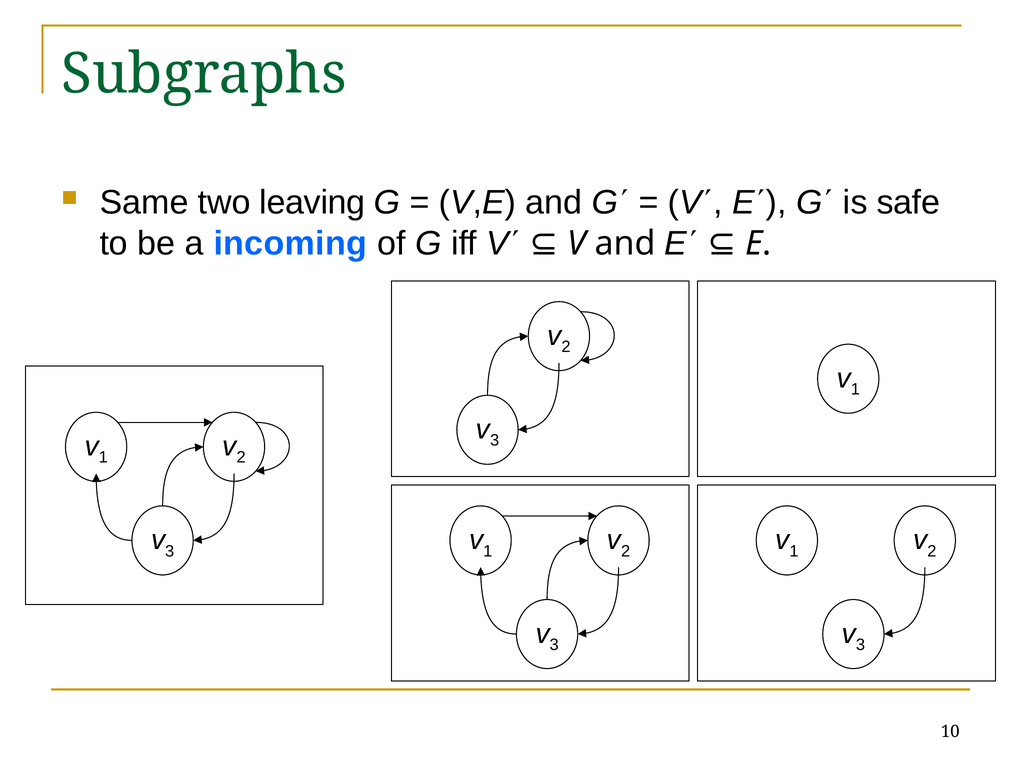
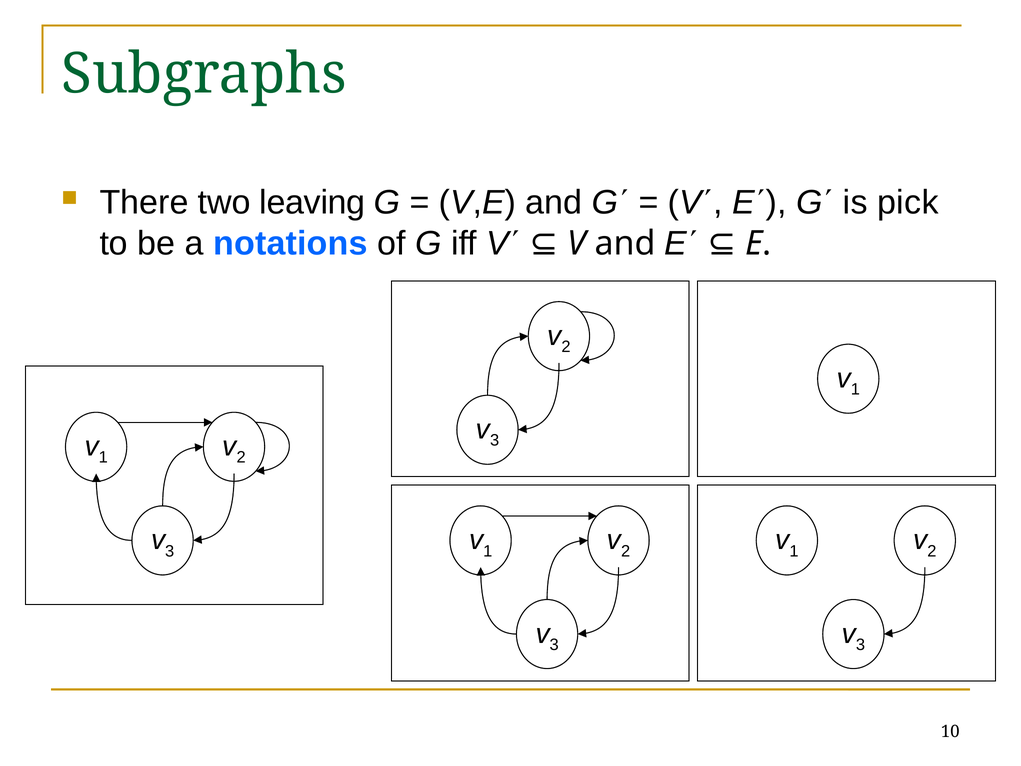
Same: Same -> There
safe: safe -> pick
incoming: incoming -> notations
